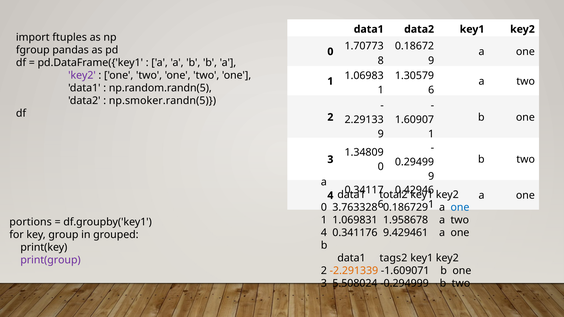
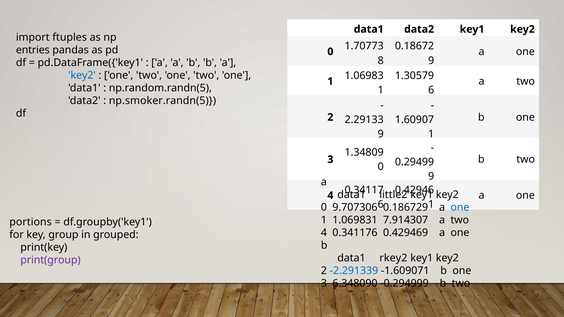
fgroup: fgroup -> entries
key2 at (82, 75) colour: purple -> blue
total2: total2 -> little2
3.763328: 3.763328 -> 9.707306
1.958678: 1.958678 -> 7.914307
9.429461: 9.429461 -> 0.429469
tags2: tags2 -> rkey2
-2.291339 colour: orange -> blue
5.508024: 5.508024 -> 6.348090
